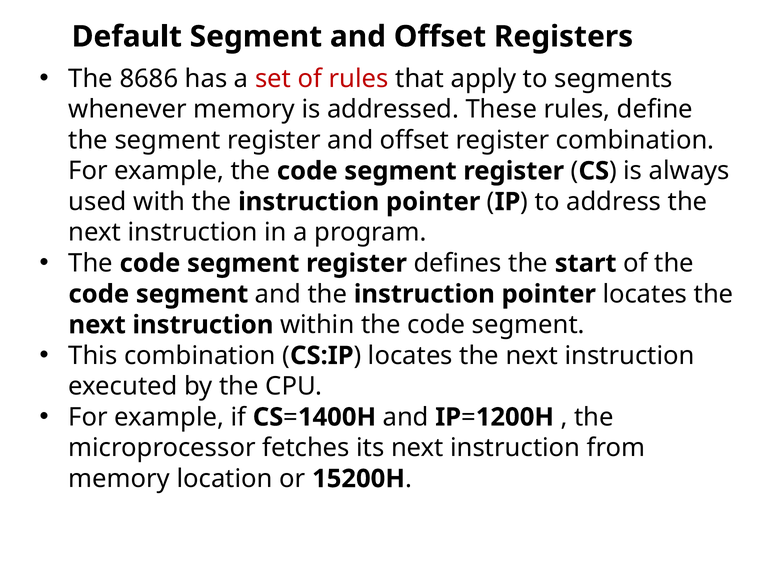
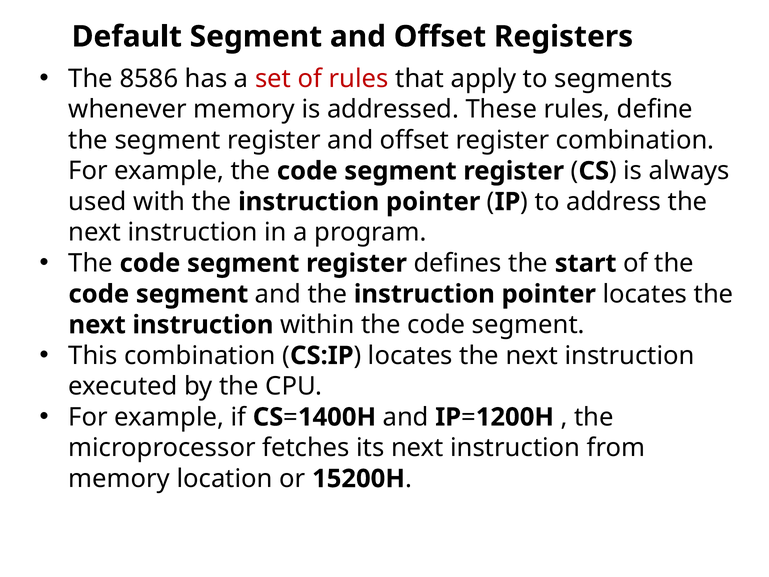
8686: 8686 -> 8586
